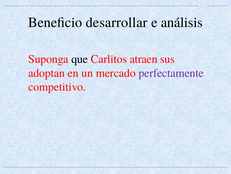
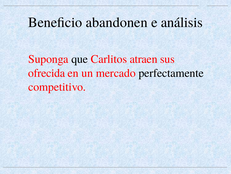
desarrollar: desarrollar -> abandonen
adoptan: adoptan -> ofrecida
perfectamente colour: purple -> black
